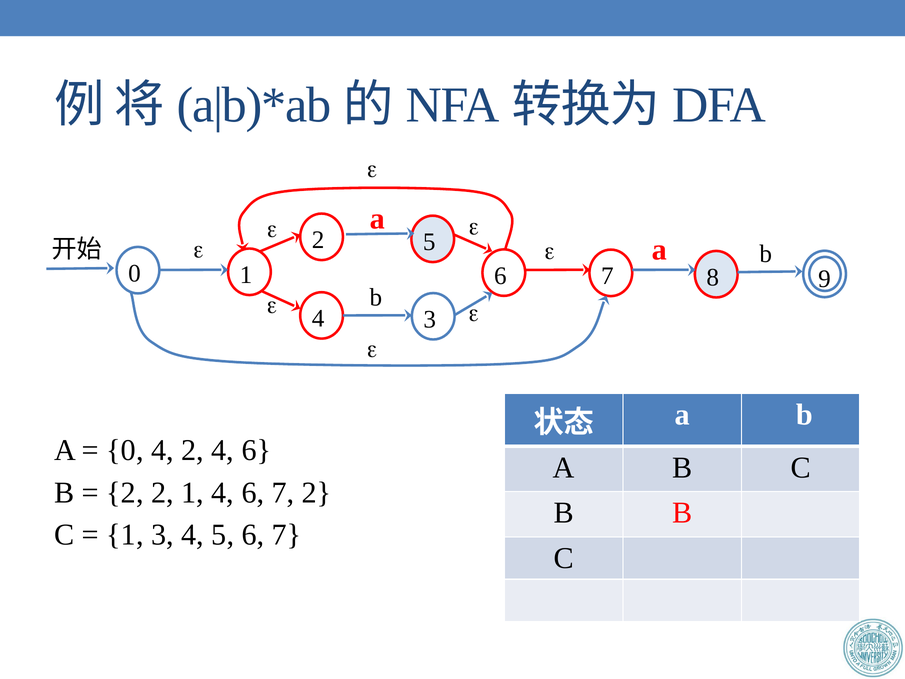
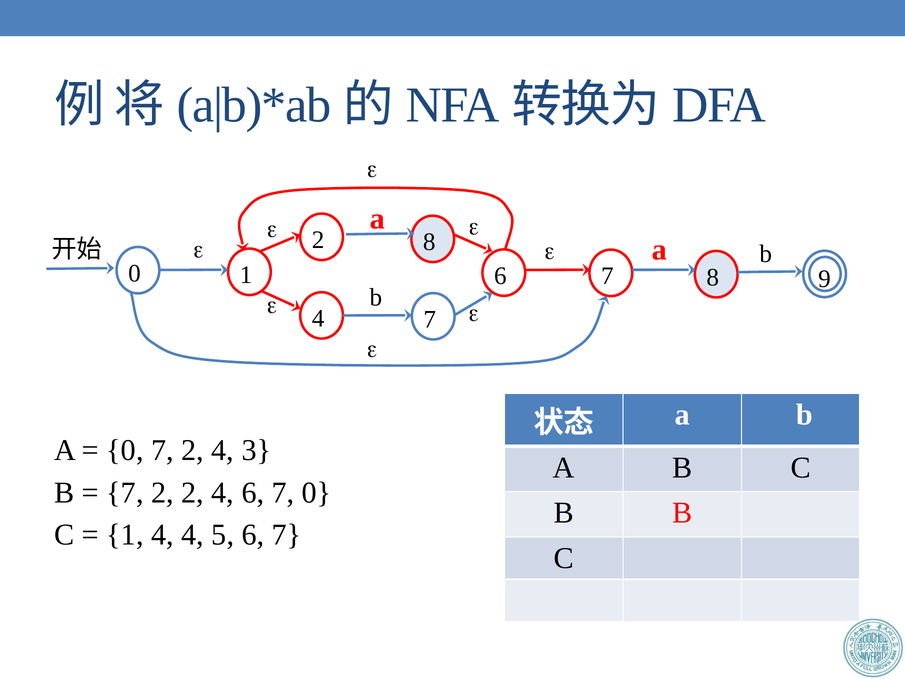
2 5: 5 -> 8
4 3: 3 -> 7
0 4: 4 -> 7
2 4 6: 6 -> 3
2 at (125, 493): 2 -> 7
2 1: 1 -> 2
7 2: 2 -> 0
1 3: 3 -> 4
